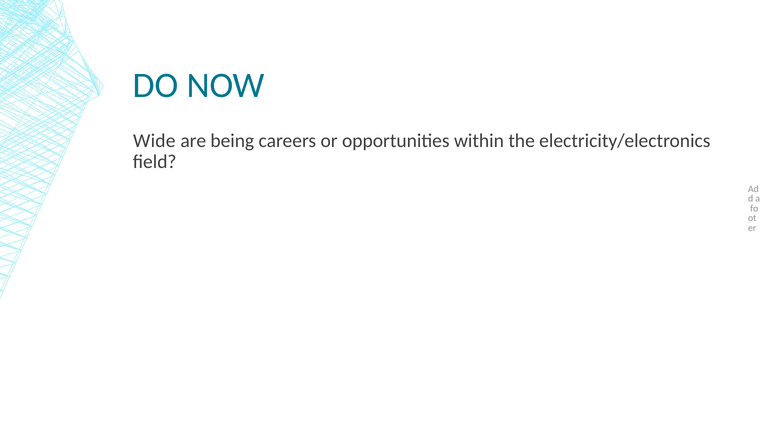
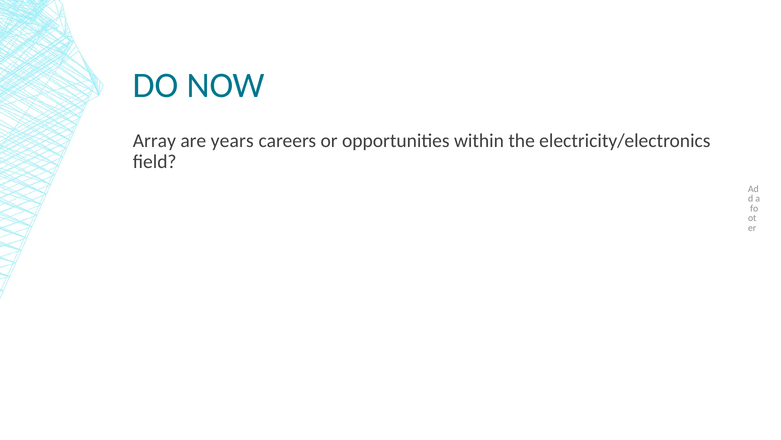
Wide: Wide -> Array
being: being -> years
